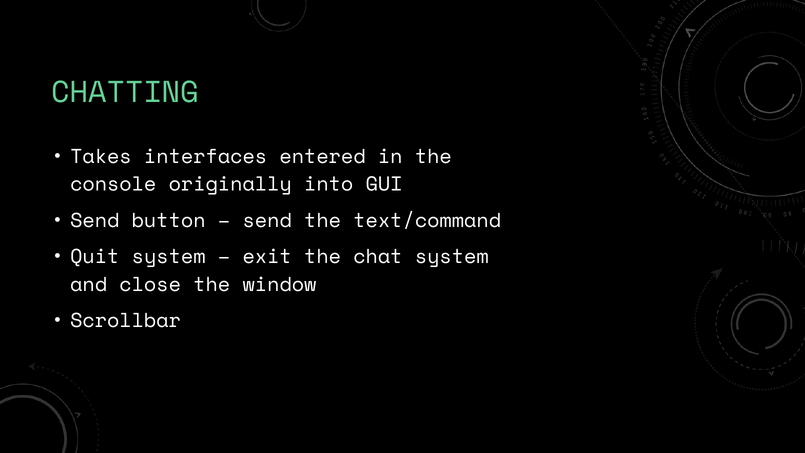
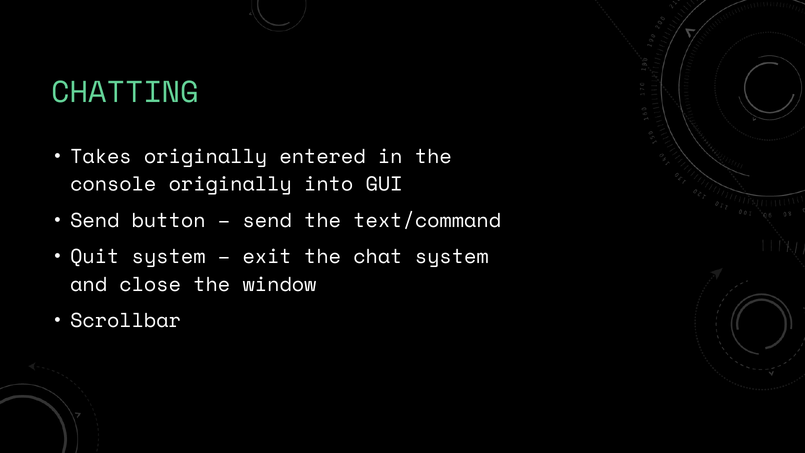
Takes interfaces: interfaces -> originally
